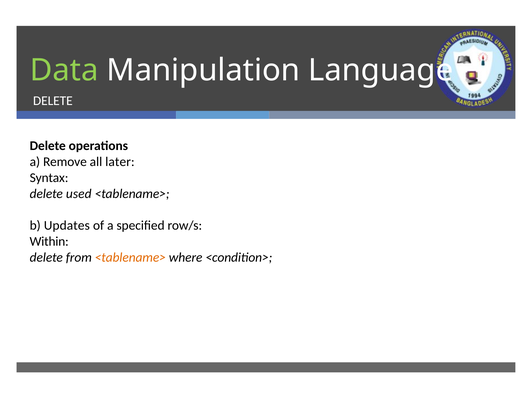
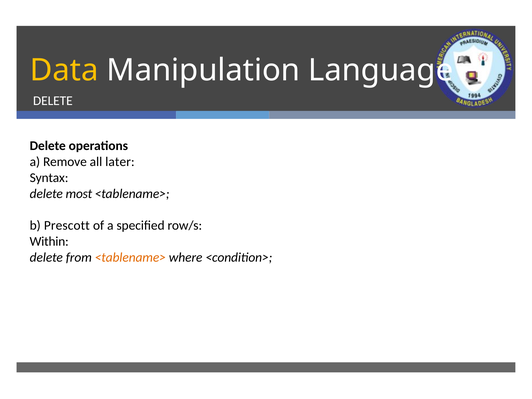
Data colour: light green -> yellow
used: used -> most
Updates: Updates -> Prescott
